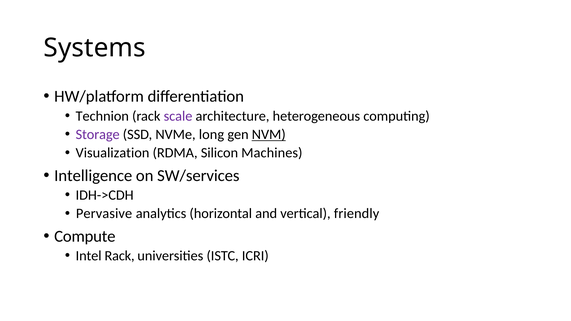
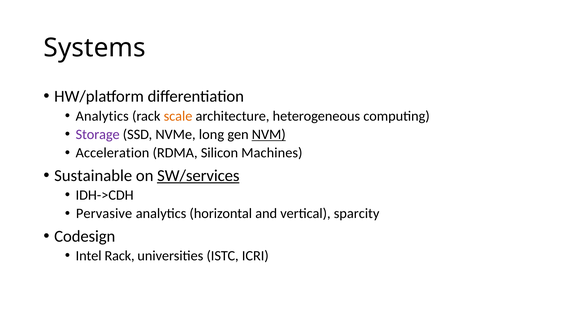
Technion at (102, 116): Technion -> Analytics
scale colour: purple -> orange
Visualization: Visualization -> Acceleration
Intelligence: Intelligence -> Sustainable
SW/services underline: none -> present
friendly: friendly -> sparcity
Compute: Compute -> Codesign
